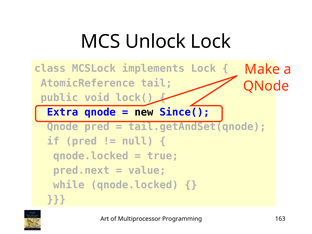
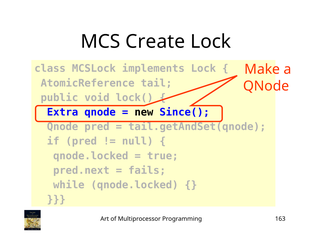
Unlock: Unlock -> Create
value: value -> fails
